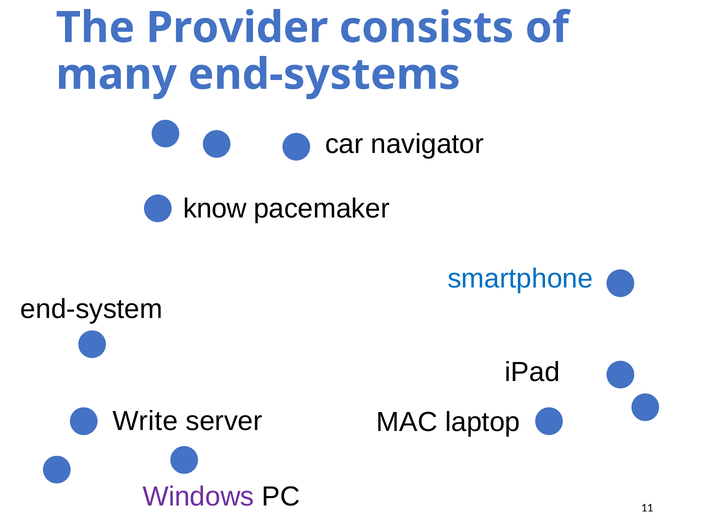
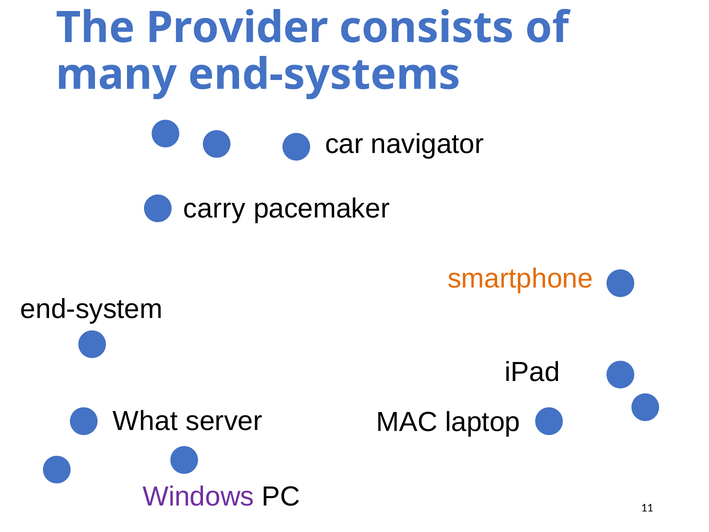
know: know -> carry
smartphone colour: blue -> orange
Write: Write -> What
